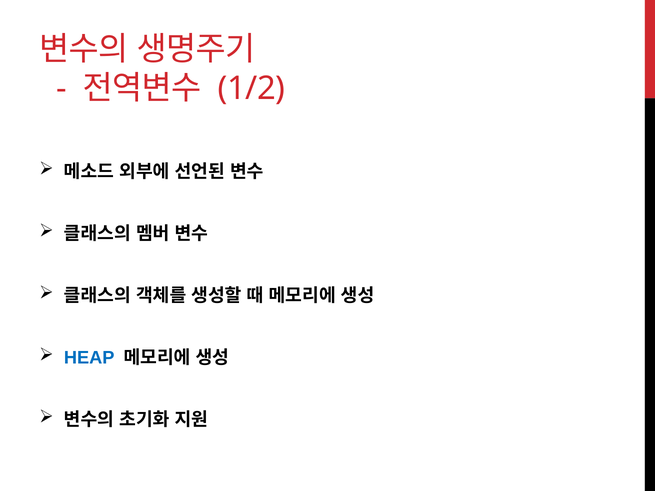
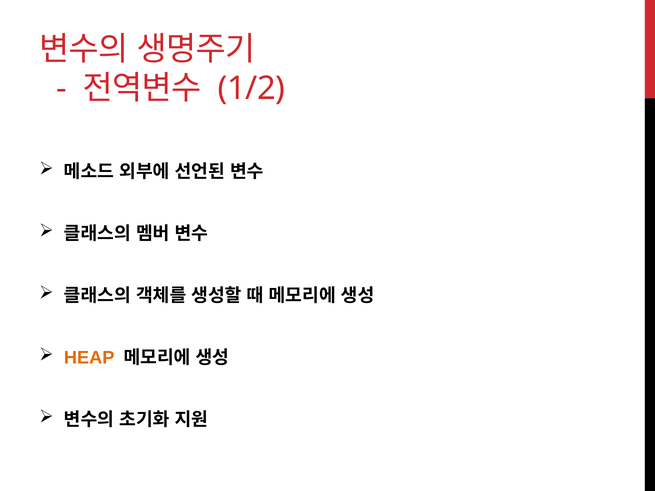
HEAP colour: blue -> orange
